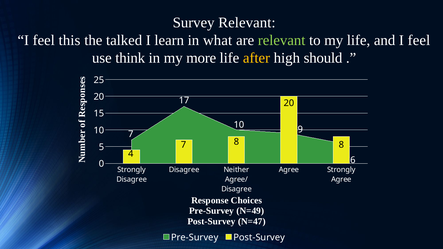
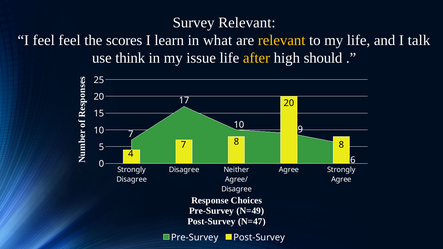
feel this: this -> feel
talked: talked -> scores
relevant at (282, 40) colour: light green -> yellow
and I feel: feel -> talk
more: more -> issue
